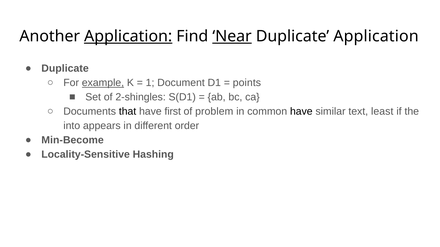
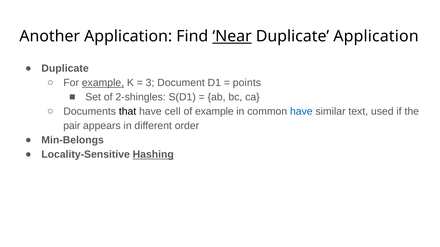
Application at (128, 36) underline: present -> none
1: 1 -> 3
first: first -> cell
of problem: problem -> example
have at (301, 112) colour: black -> blue
least: least -> used
into: into -> pair
Min-Become: Min-Become -> Min-Belongs
Hashing underline: none -> present
